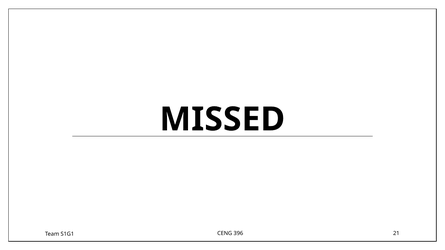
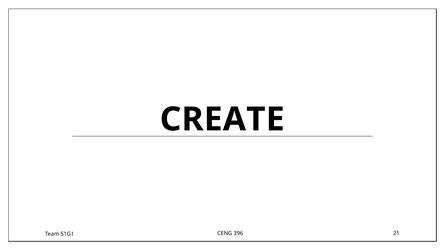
MISSED: MISSED -> CREATE
